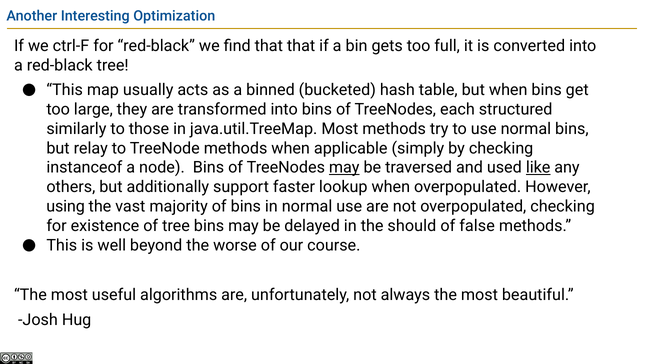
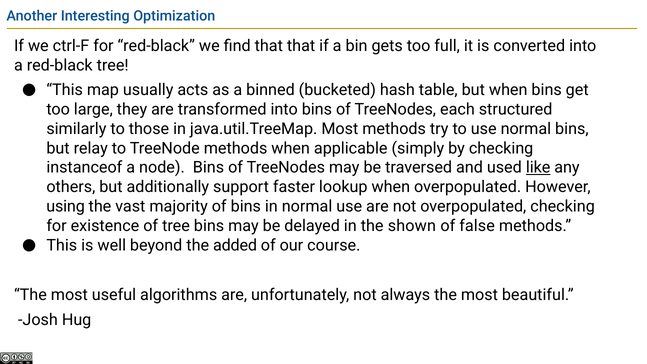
may at (344, 168) underline: present -> none
should: should -> shown
worse: worse -> added
